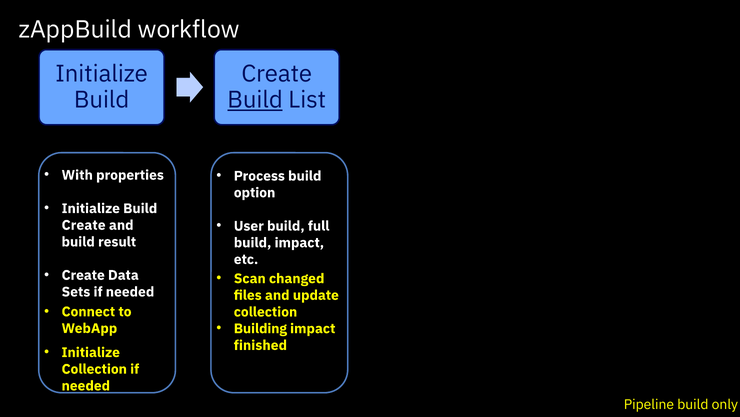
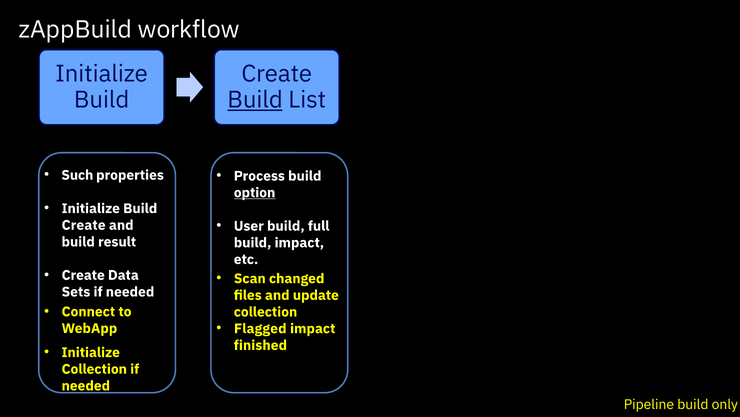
With: With -> Such
option underline: none -> present
Building: Building -> Flagged
